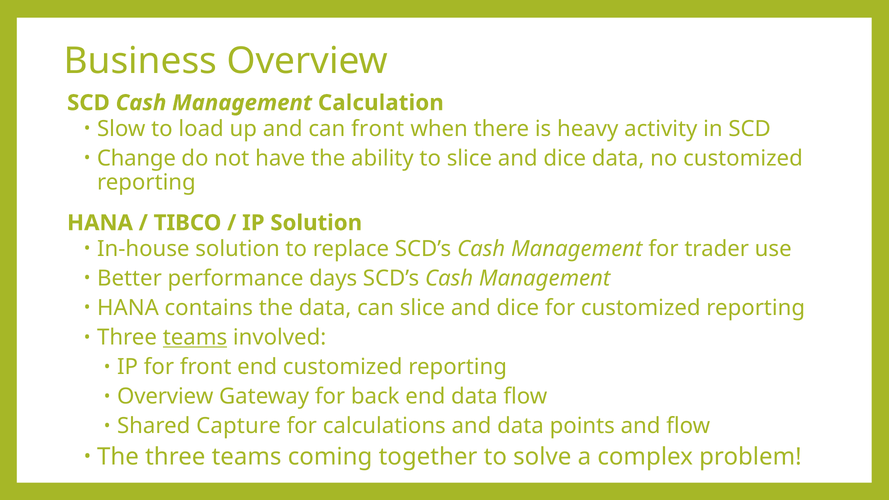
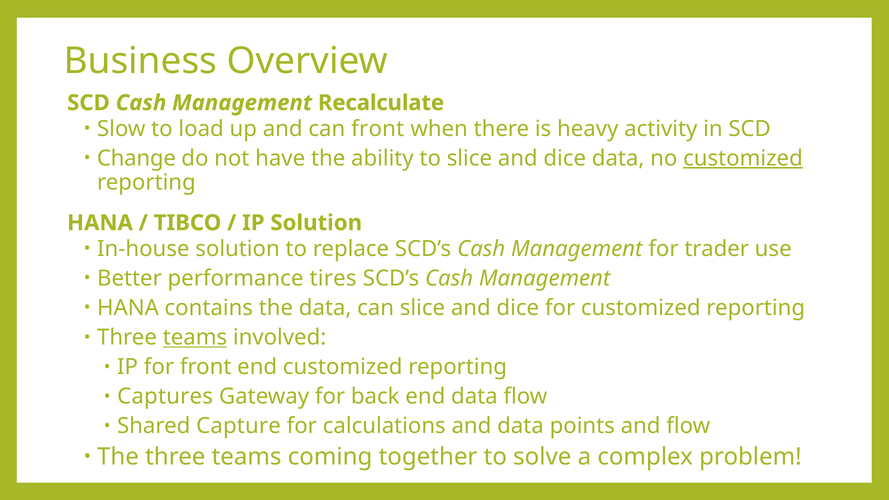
Calculation: Calculation -> Recalculate
customized at (743, 158) underline: none -> present
days: days -> tires
Overview at (165, 397): Overview -> Captures
